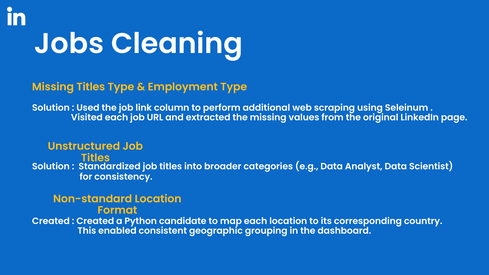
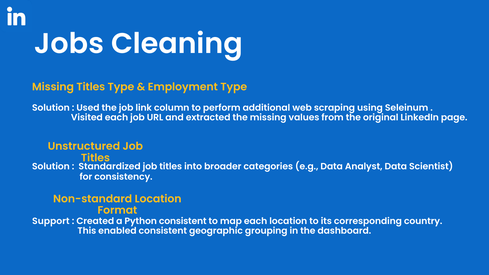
Created at (51, 221): Created -> Support
Python candidate: candidate -> consistent
